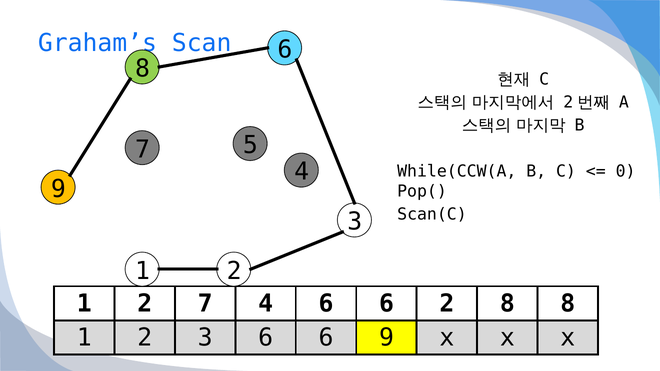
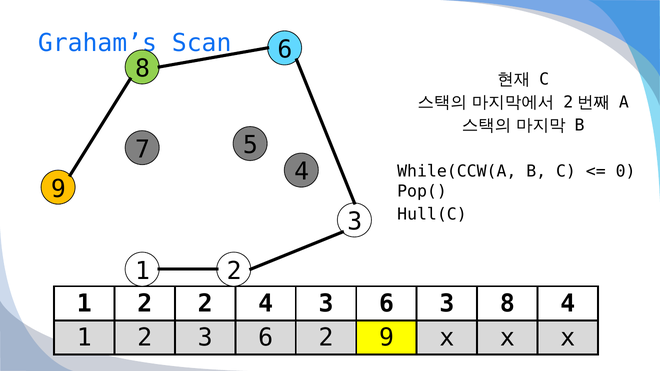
Scan(C: Scan(C -> Hull(C
1 2 7: 7 -> 2
4 6: 6 -> 3
6 2: 2 -> 3
8 8: 8 -> 4
3 6 6: 6 -> 2
